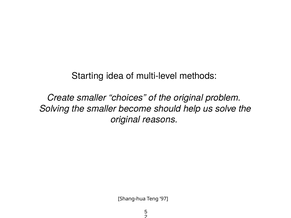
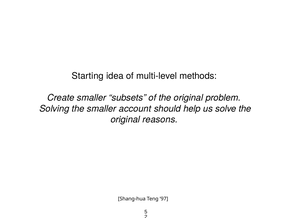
choices: choices -> subsets
become: become -> account
